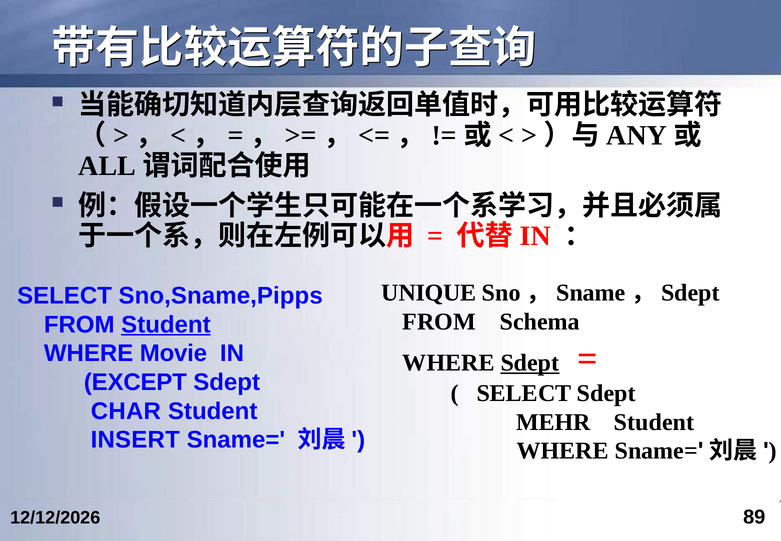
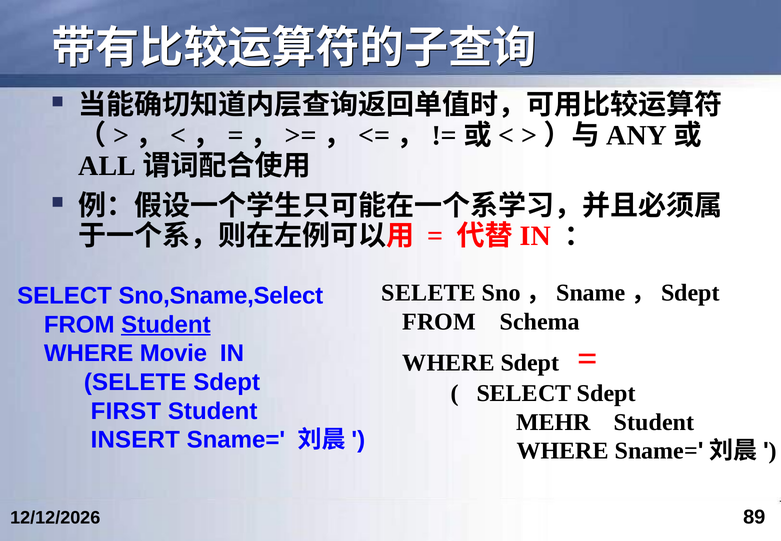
UNIQUE at (429, 292): UNIQUE -> SELETE
Sno,Sname,Pipps: Sno,Sname,Pipps -> Sno,Sname,Select
Sdept at (530, 363) underline: present -> none
EXCEPT at (135, 382): EXCEPT -> SELETE
CHAR: CHAR -> FIRST
